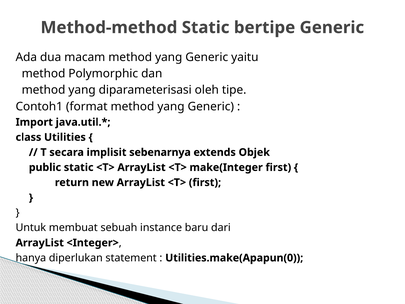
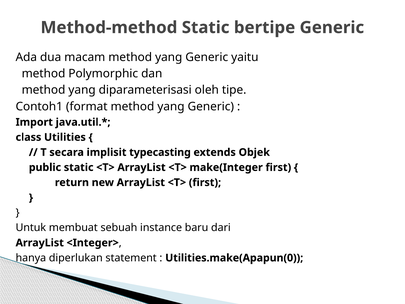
sebenarnya: sebenarnya -> typecasting
